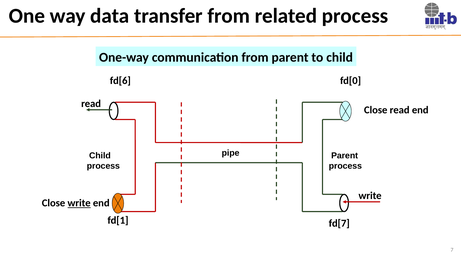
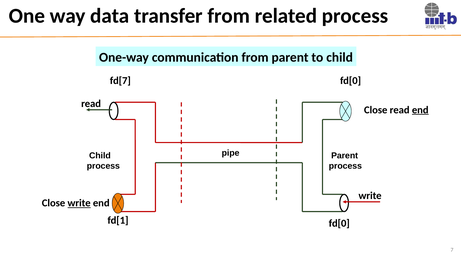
fd[6: fd[6 -> fd[7
end at (420, 110) underline: none -> present
fd[1 fd[7: fd[7 -> fd[0
